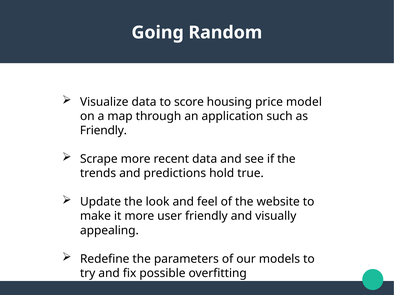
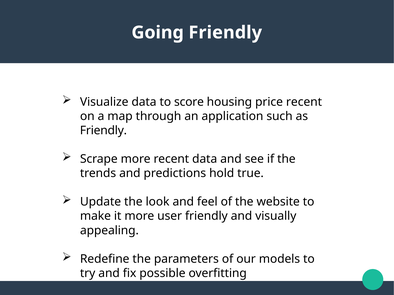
Going Random: Random -> Friendly
price model: model -> recent
